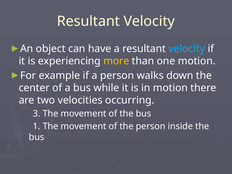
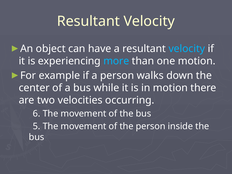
more colour: yellow -> light blue
3: 3 -> 6
1: 1 -> 5
